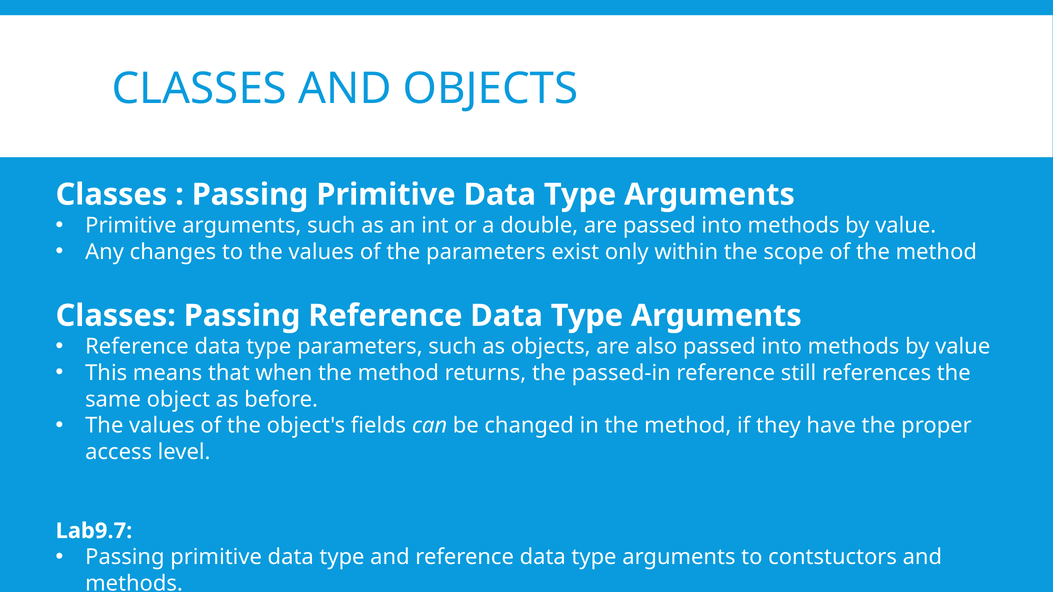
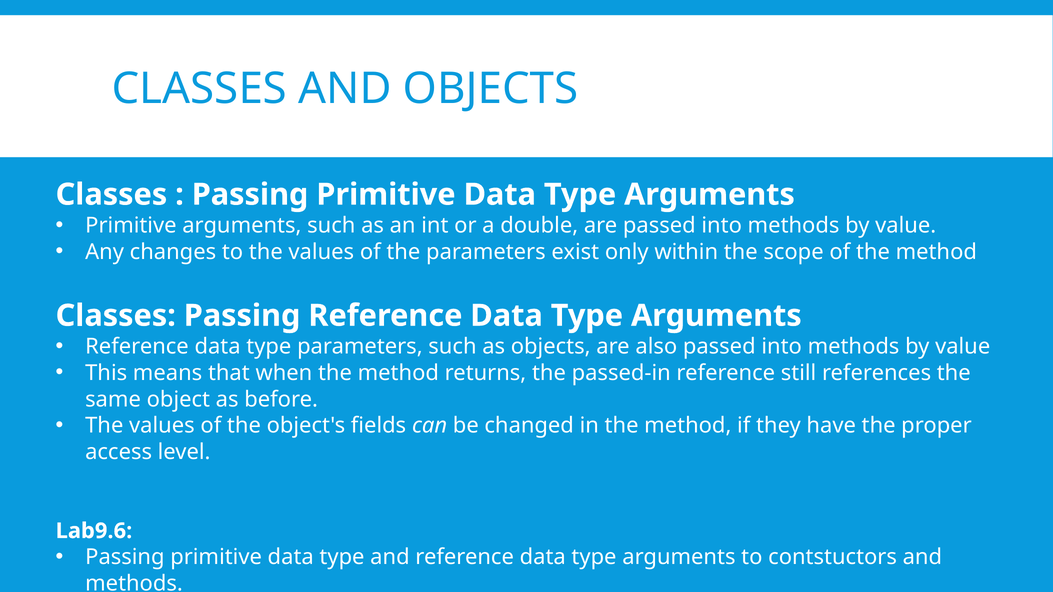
Lab9.7: Lab9.7 -> Lab9.6
